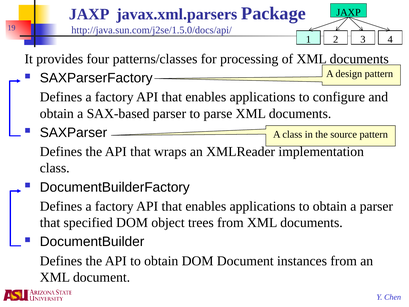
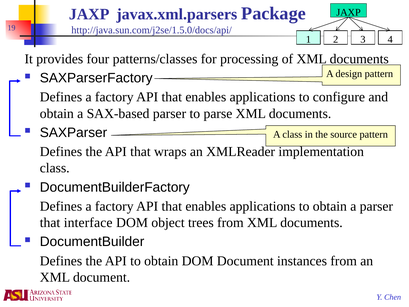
specified: specified -> interface
